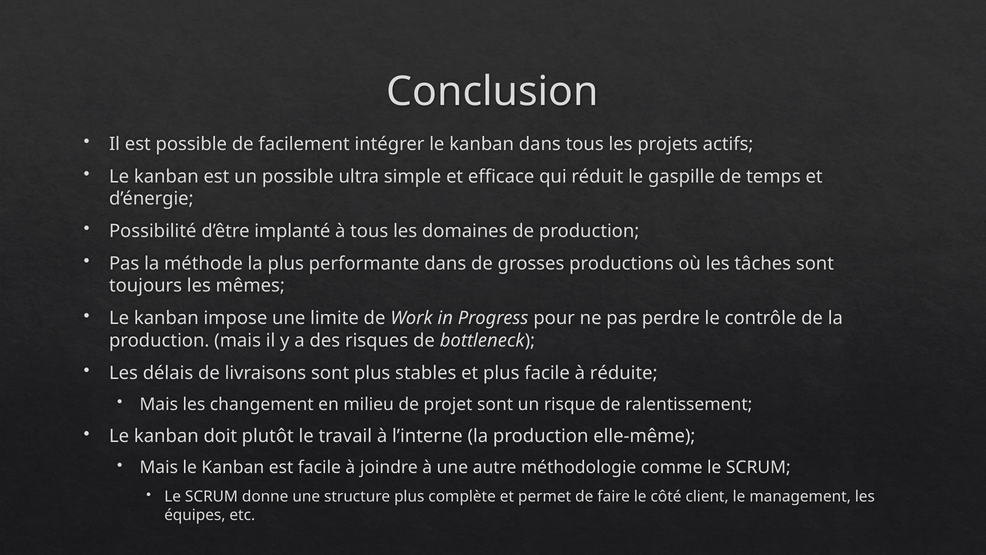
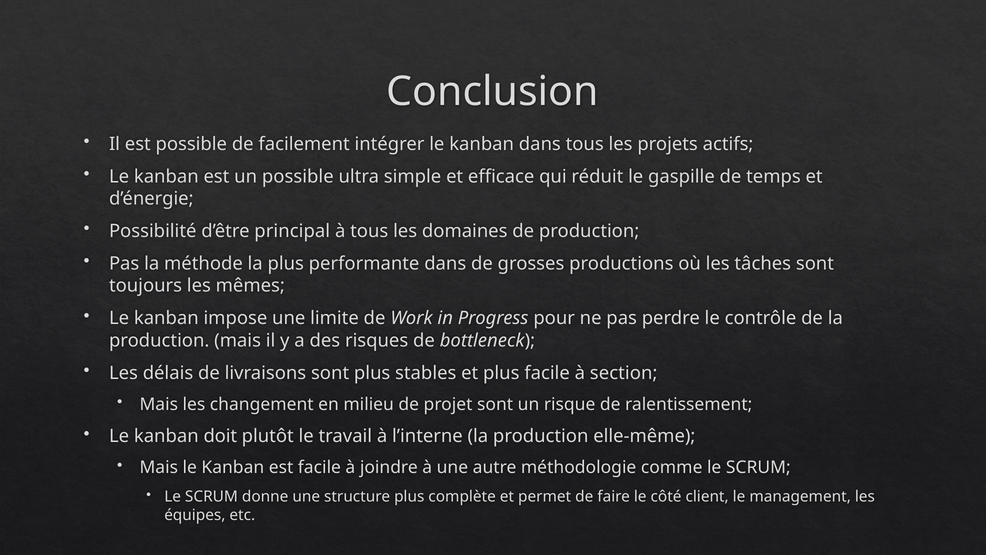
implanté: implanté -> principal
réduite: réduite -> section
